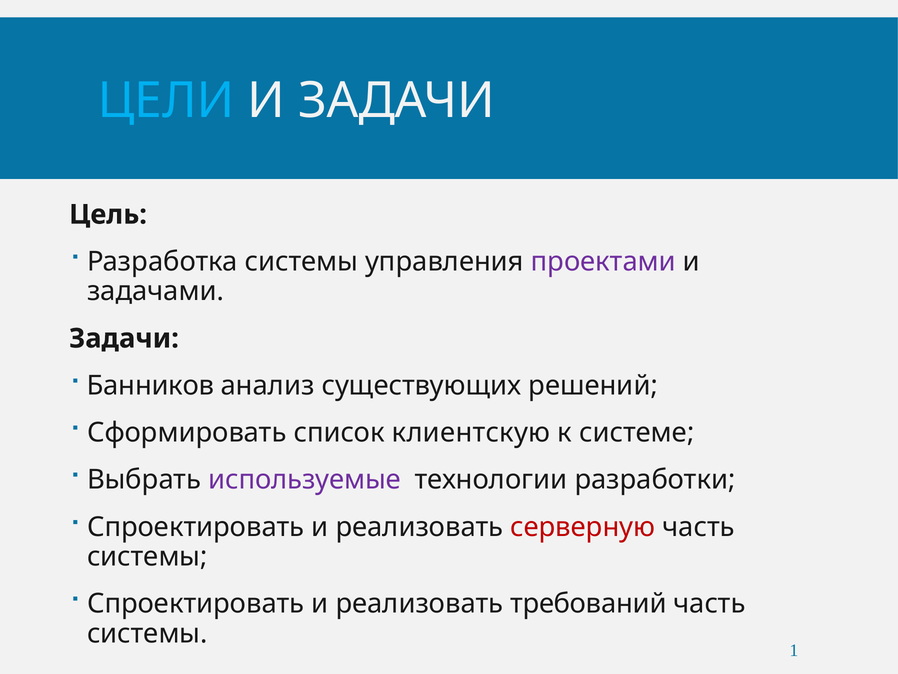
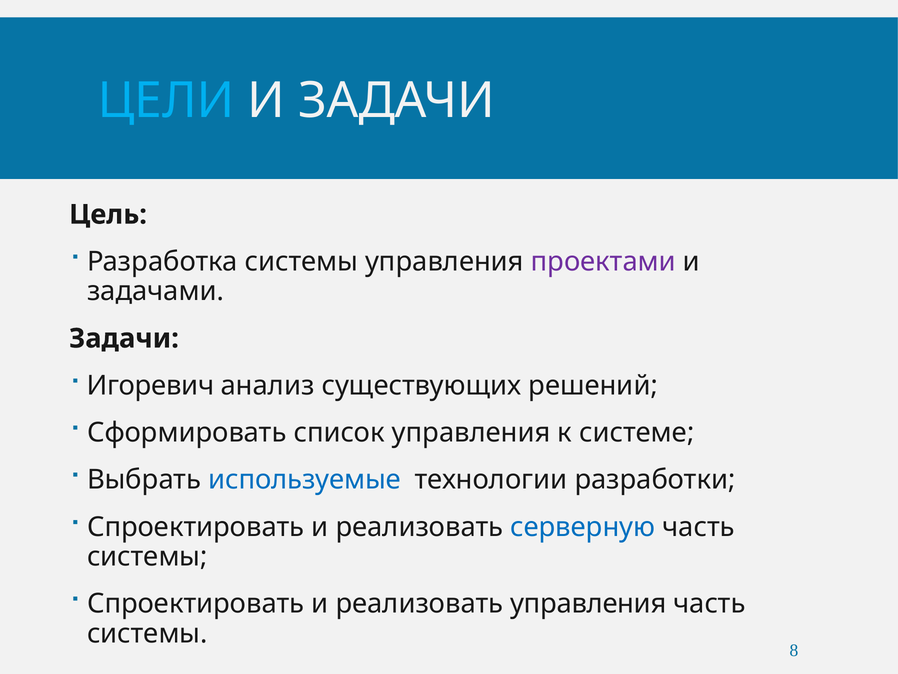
Банников: Банников -> Игоревич
список клиентскую: клиентскую -> управления
используемые colour: purple -> blue
серверную colour: red -> blue
реализовать требований: требований -> управления
1: 1 -> 8
